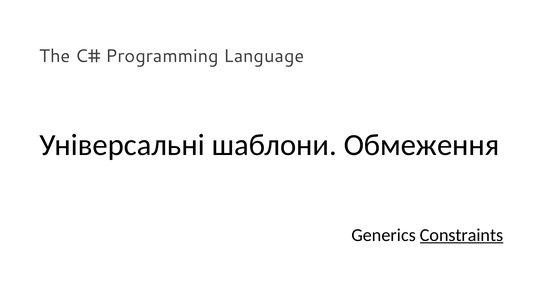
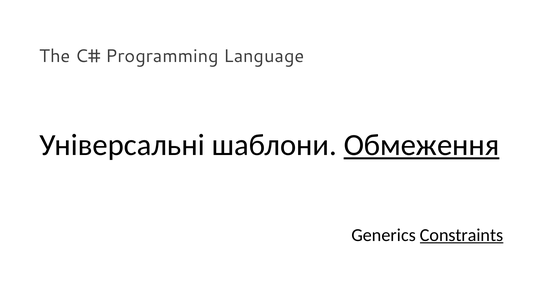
Обмеження underline: none -> present
